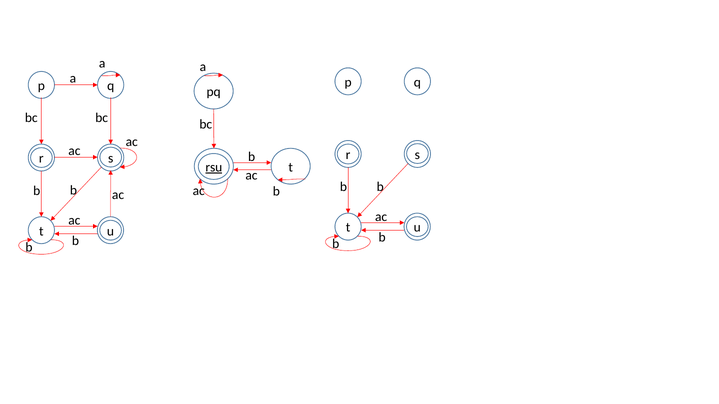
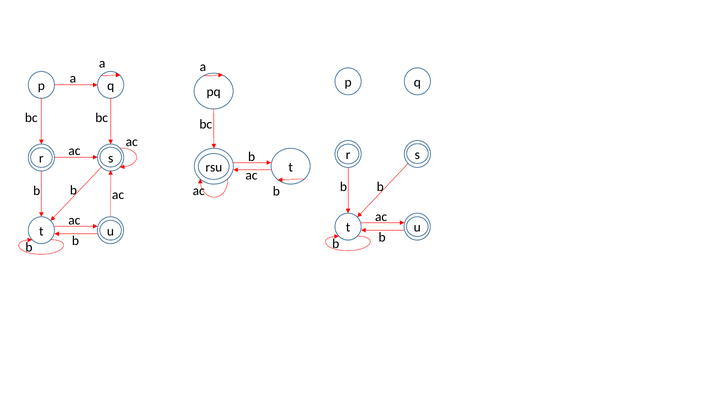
rsu underline: present -> none
